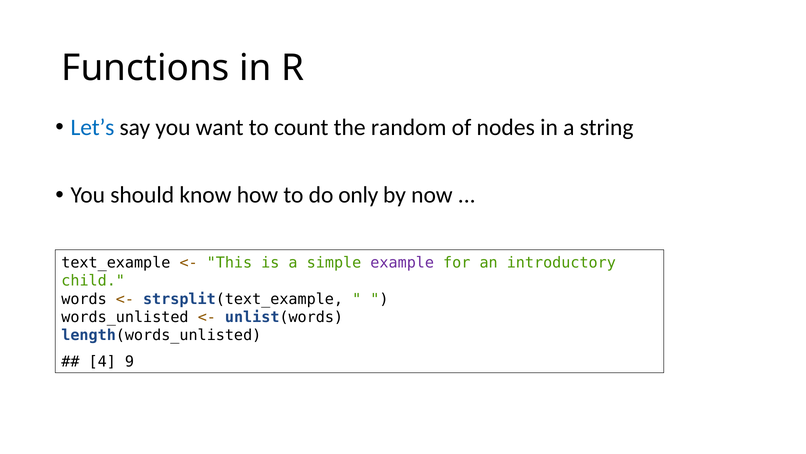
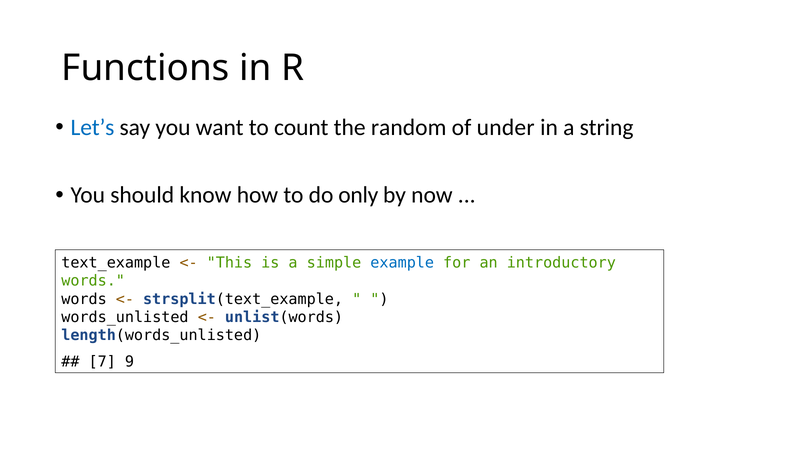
nodes: nodes -> under
example colour: purple -> blue
child at (93, 281): child -> words
4: 4 -> 7
